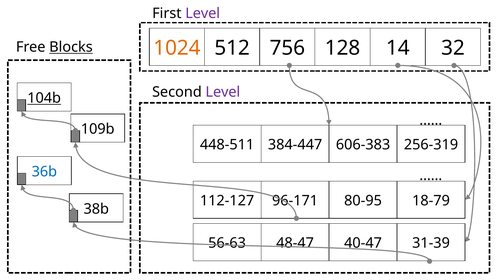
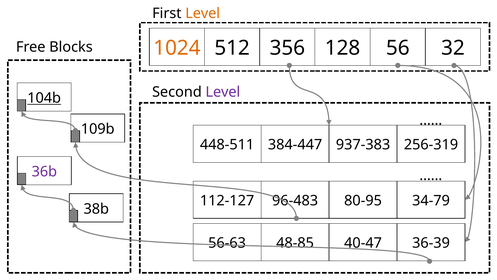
Level at (203, 13) colour: purple -> orange
756: 756 -> 356
14: 14 -> 56
Blocks underline: present -> none
606-383: 606-383 -> 937-383
36b colour: blue -> purple
96-171: 96-171 -> 96-483
18-79: 18-79 -> 34-79
48-47: 48-47 -> 48-85
31-39: 31-39 -> 36-39
